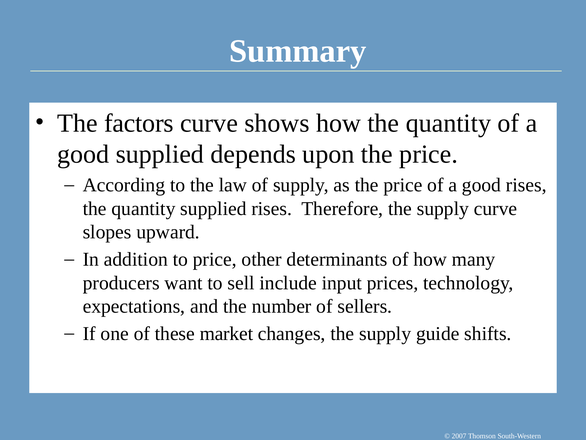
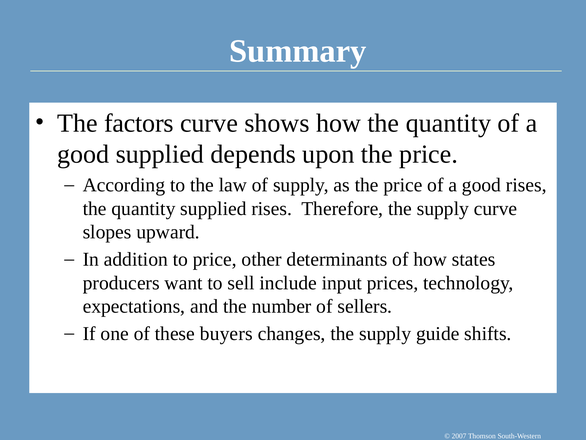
many: many -> states
market: market -> buyers
